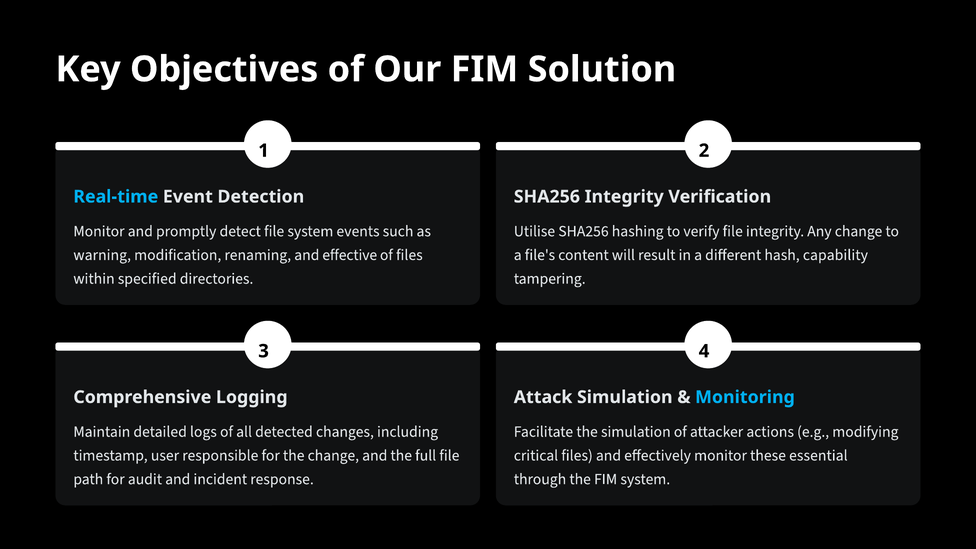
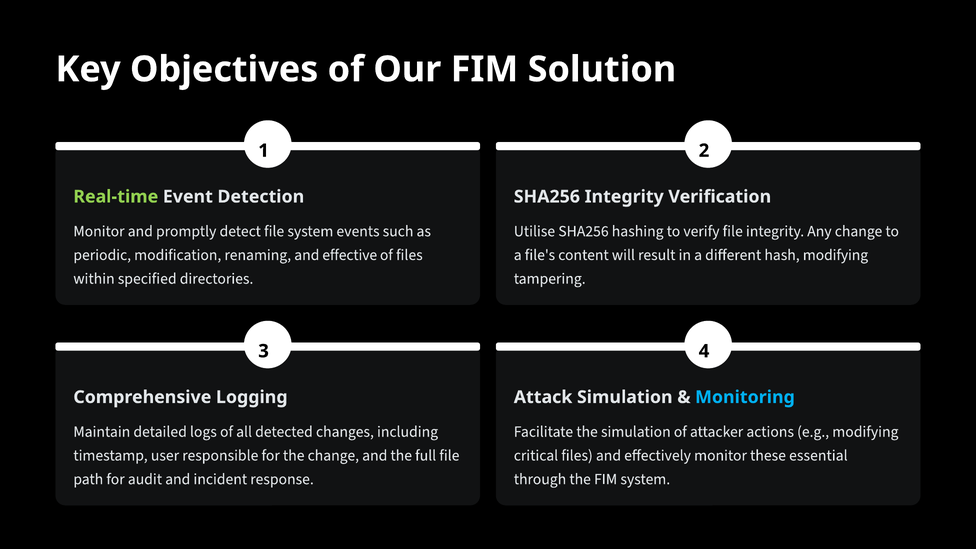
Real-time colour: light blue -> light green
warning: warning -> periodic
hash capability: capability -> modifying
